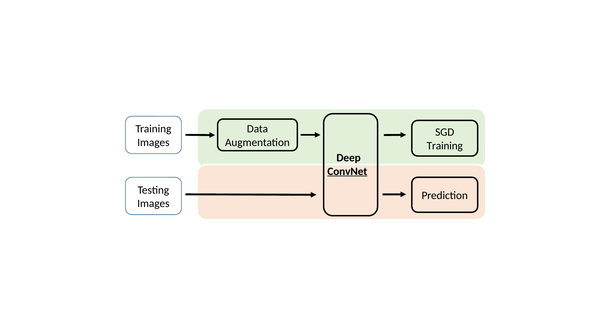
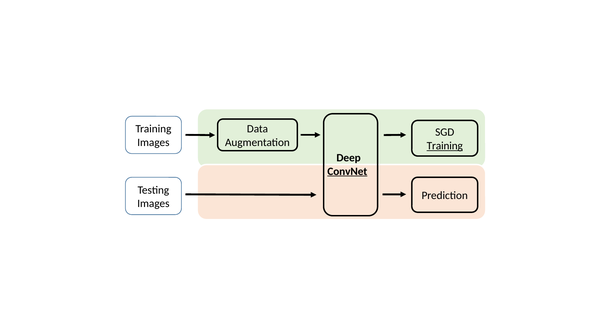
Training at (445, 146) underline: none -> present
